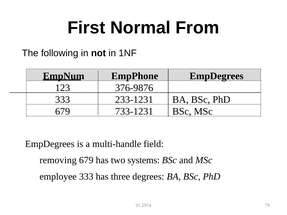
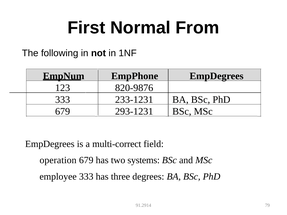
376-9876: 376-9876 -> 820-9876
733-1231: 733-1231 -> 293-1231
multi-handle: multi-handle -> multi-correct
removing: removing -> operation
